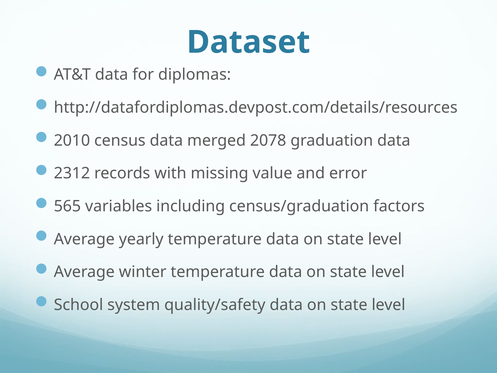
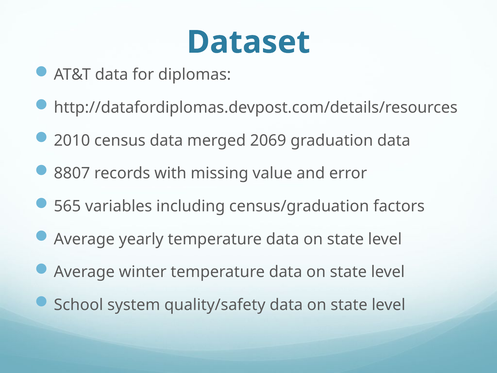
2078: 2078 -> 2069
2312: 2312 -> 8807
